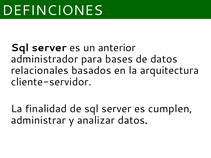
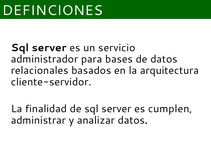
anterior: anterior -> servicio
